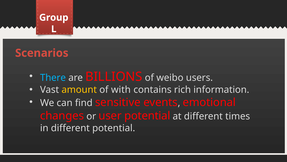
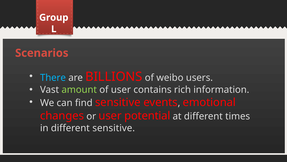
amount colour: yellow -> light green
of with: with -> user
different potential: potential -> sensitive
